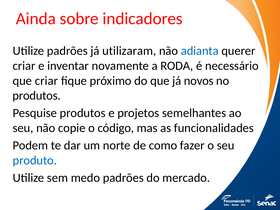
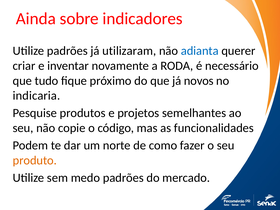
que criar: criar -> tudo
produtos at (37, 96): produtos -> indicaria
produto colour: blue -> orange
